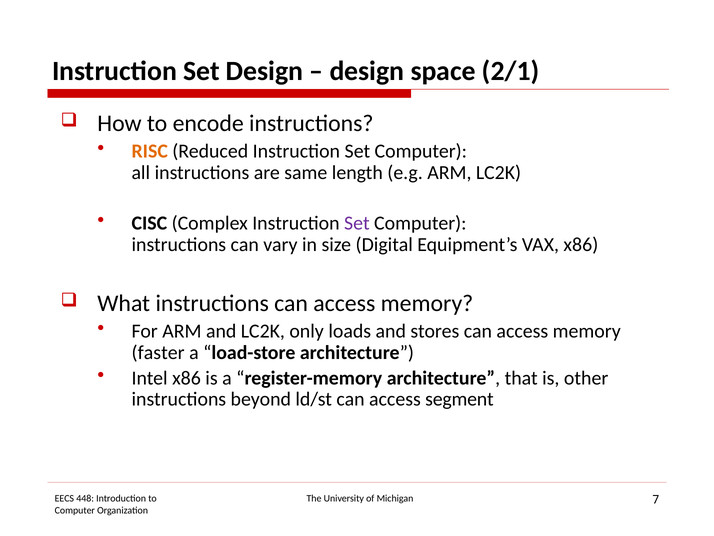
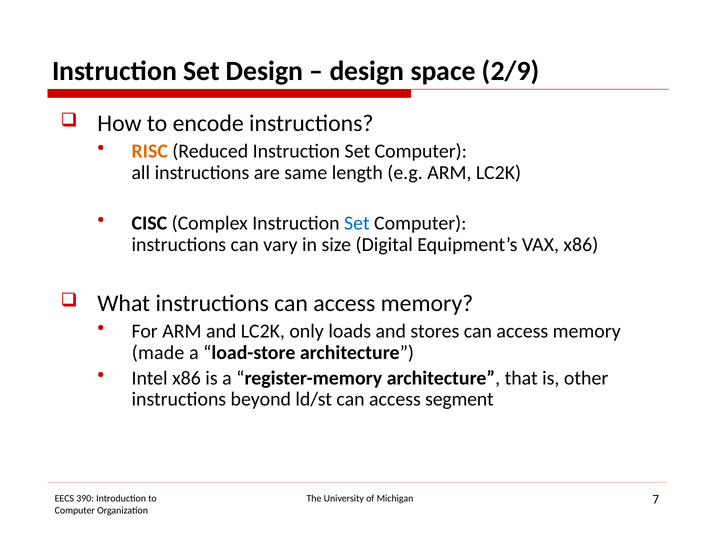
2/1: 2/1 -> 2/9
Set at (357, 223) colour: purple -> blue
faster: faster -> made
448: 448 -> 390
